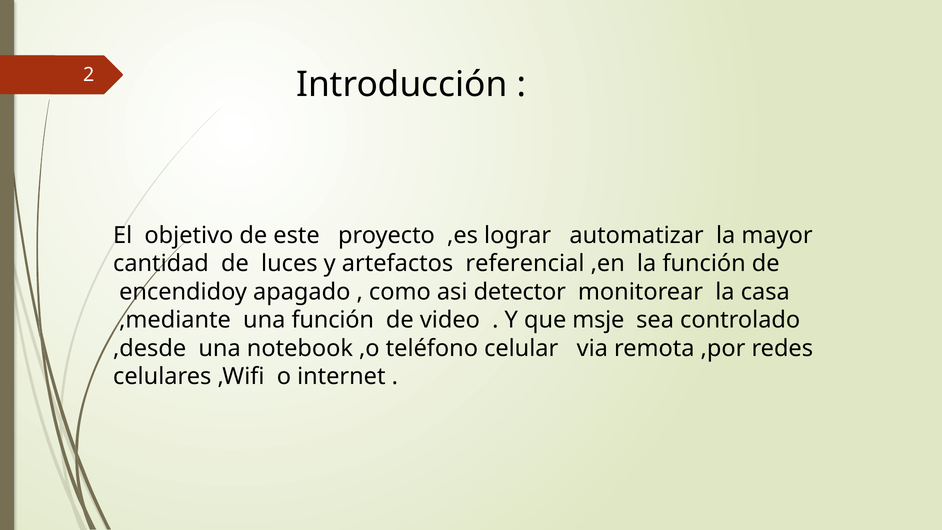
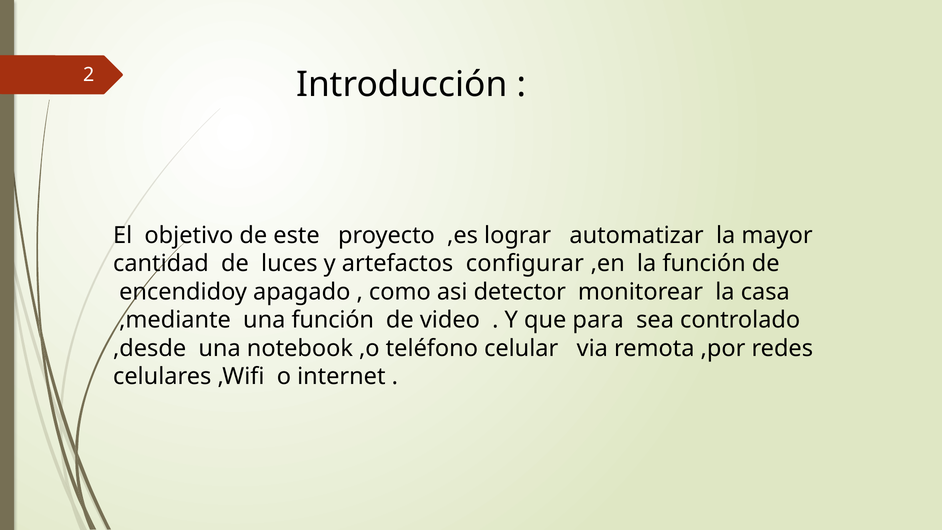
referencial: referencial -> configurar
msje: msje -> para
